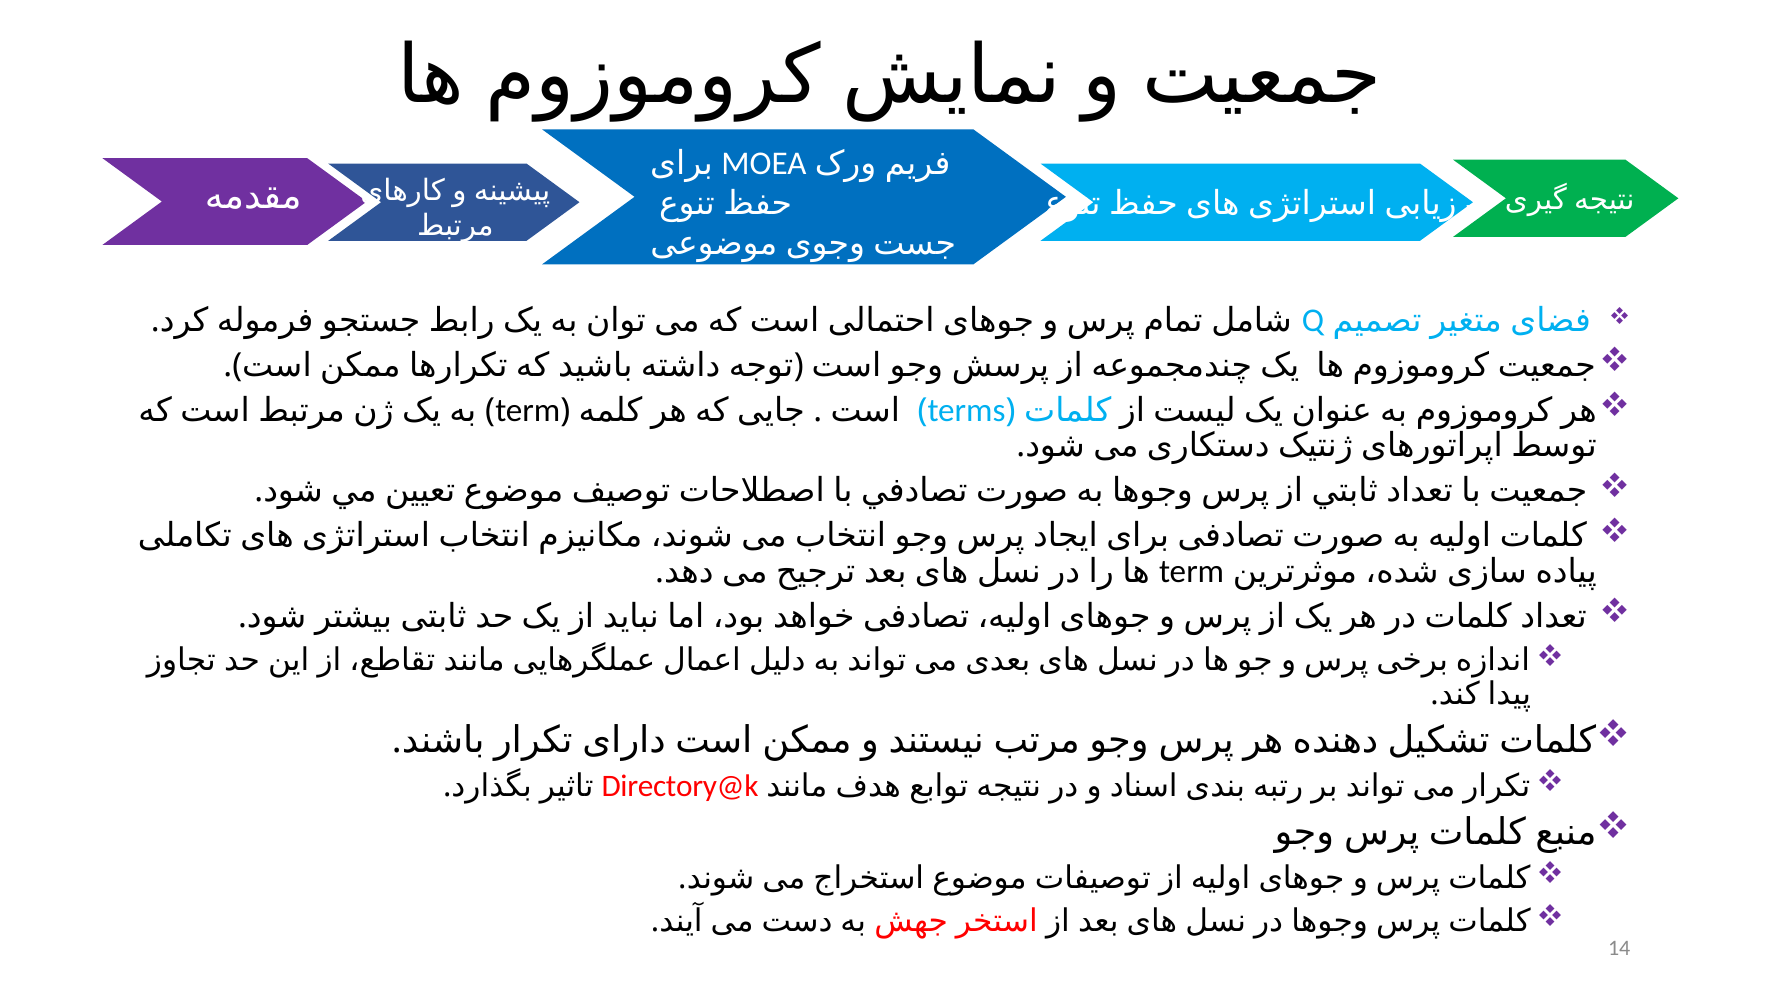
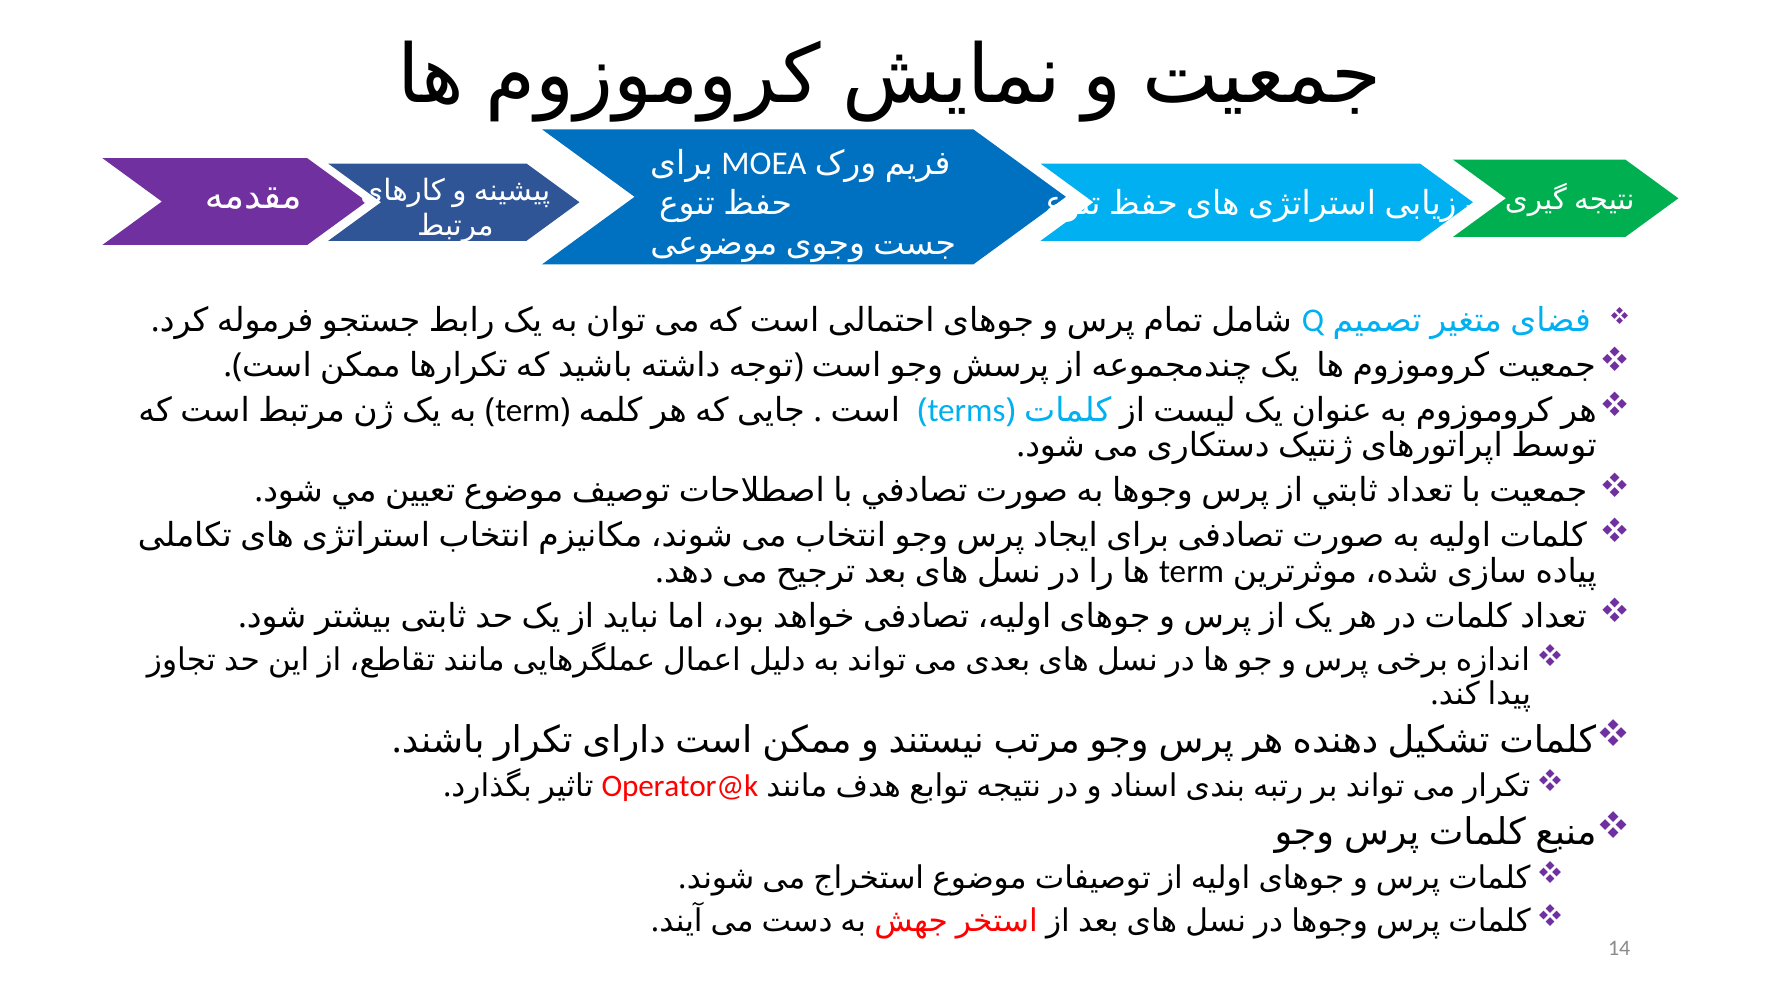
Directory@k: Directory@k -> Operator@k
